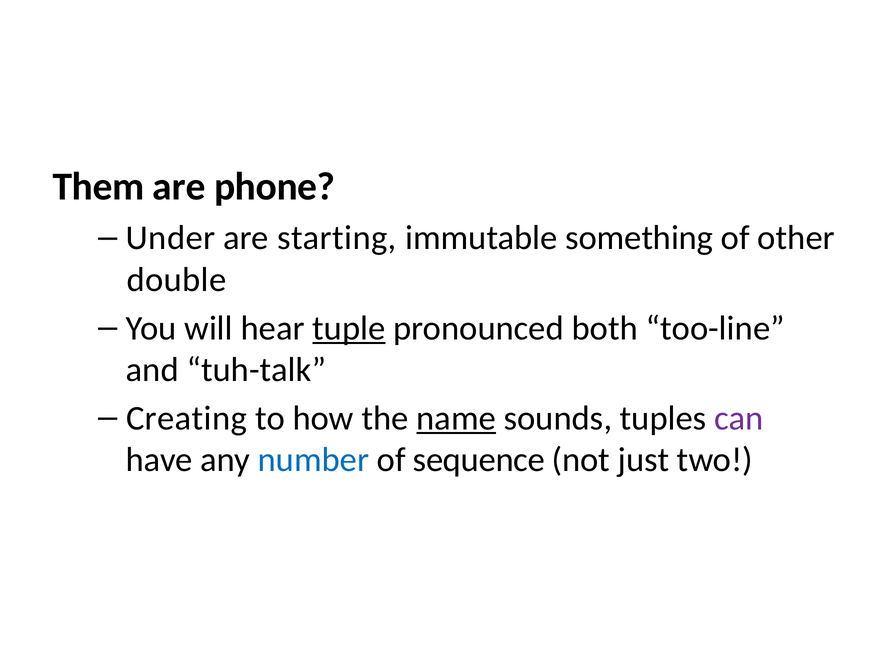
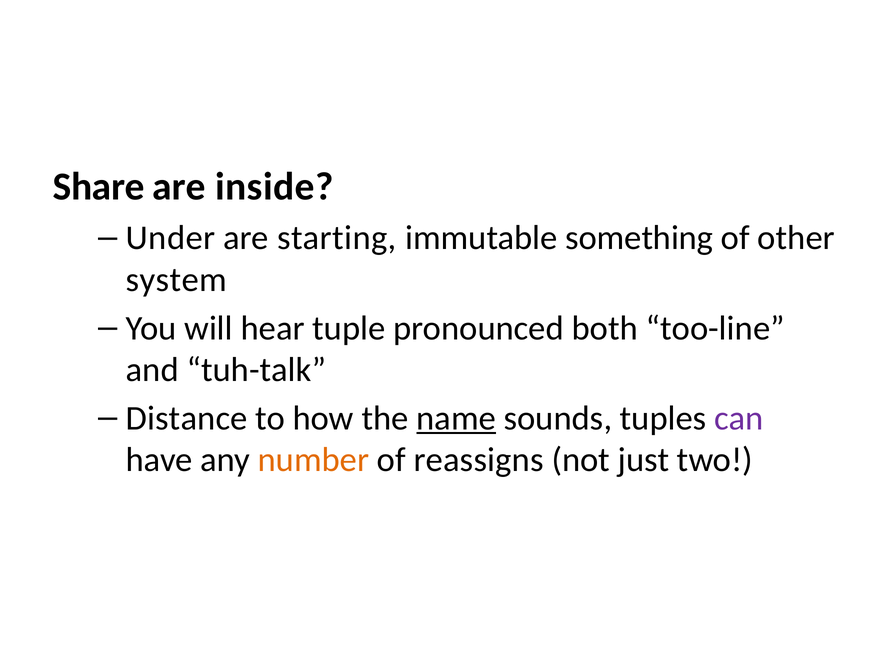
Them: Them -> Share
phone: phone -> inside
double: double -> system
tuple underline: present -> none
Creating: Creating -> Distance
number colour: blue -> orange
sequence: sequence -> reassigns
